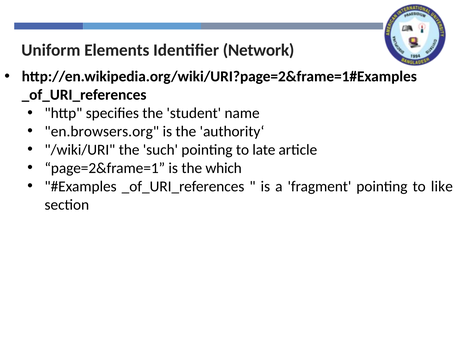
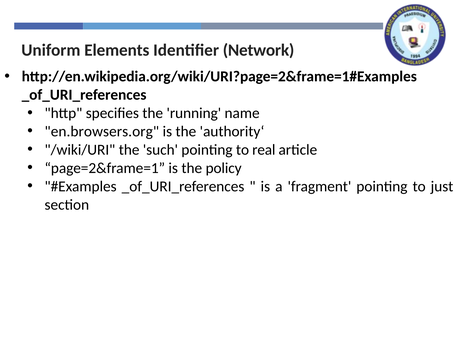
student: student -> running
late: late -> real
which: which -> policy
like: like -> just
